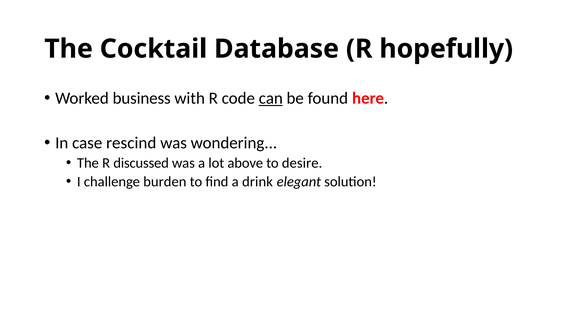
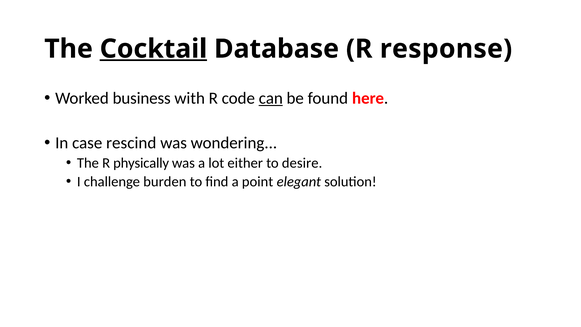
Cocktail underline: none -> present
hopefully: hopefully -> response
discussed: discussed -> physically
above: above -> either
drink: drink -> point
